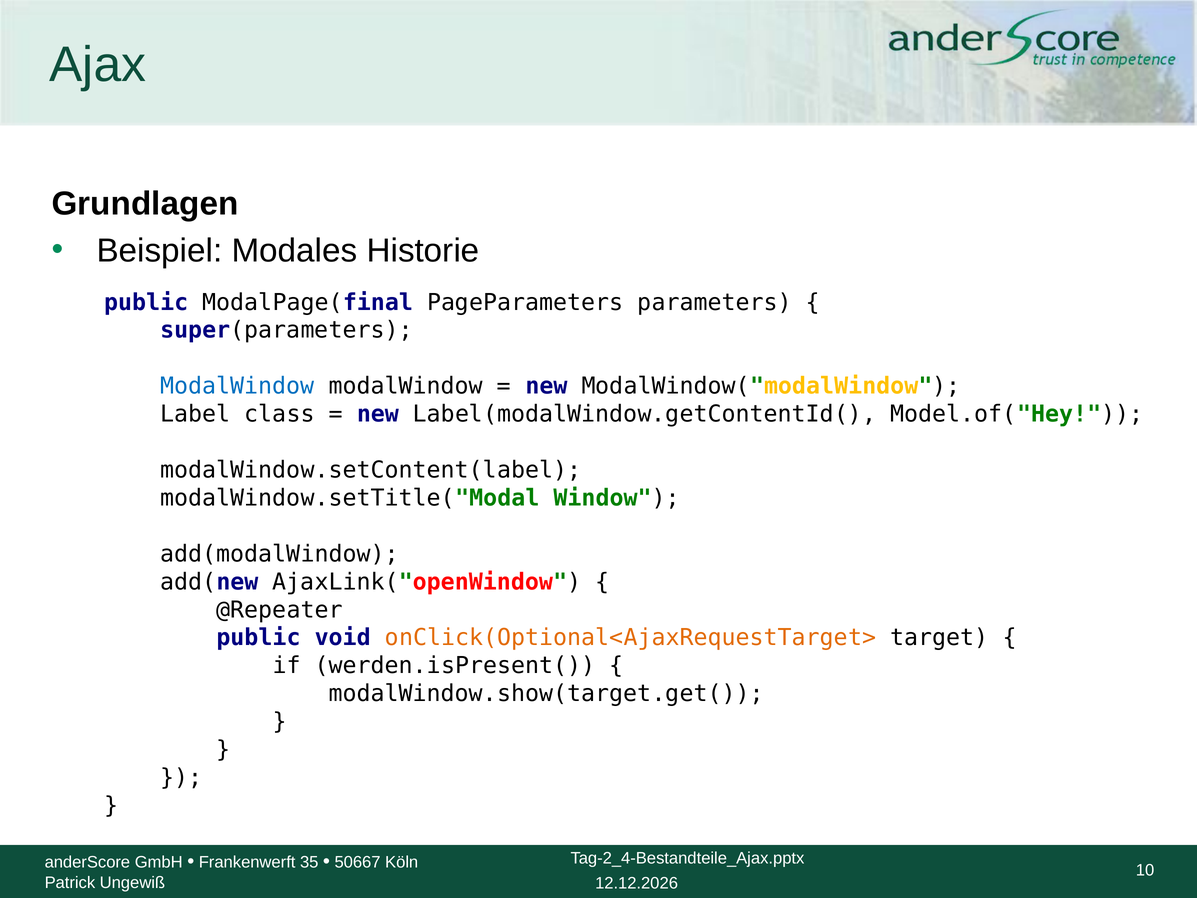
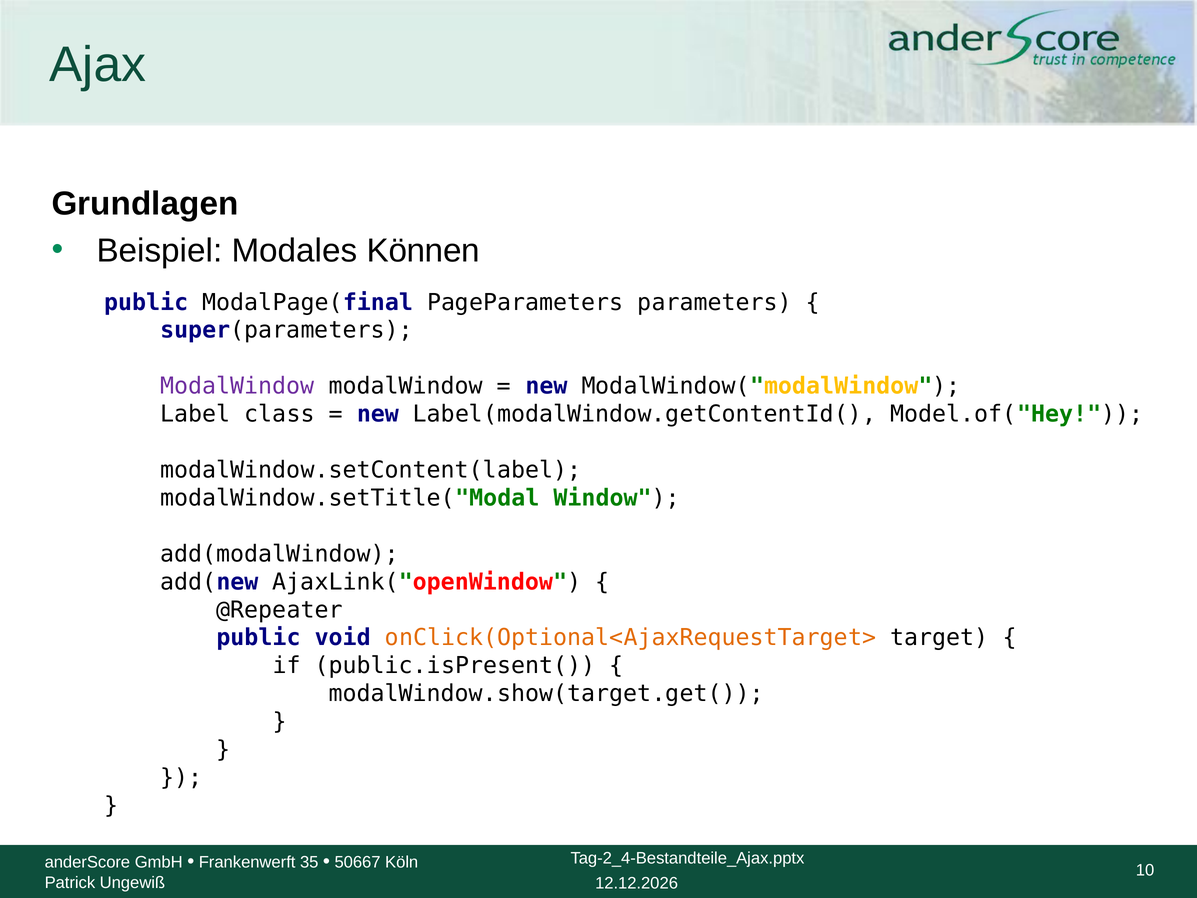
Historie: Historie -> Können
ModalWindow at (237, 386) colour: blue -> purple
werden.isPresent(: werden.isPresent( -> public.isPresent(
